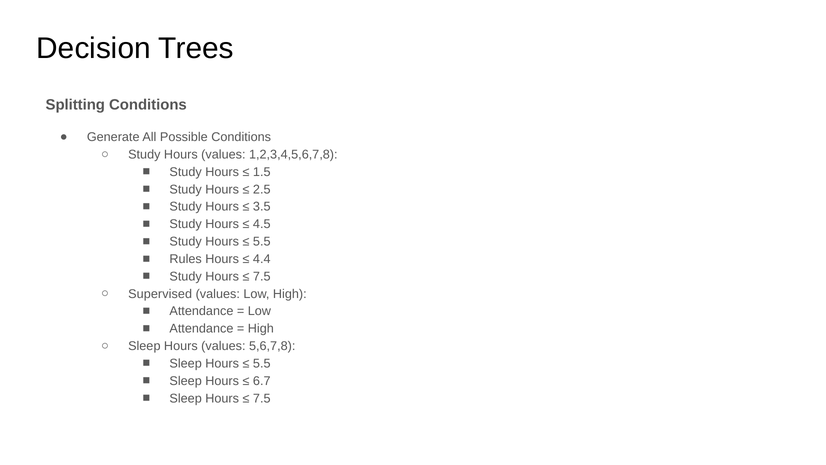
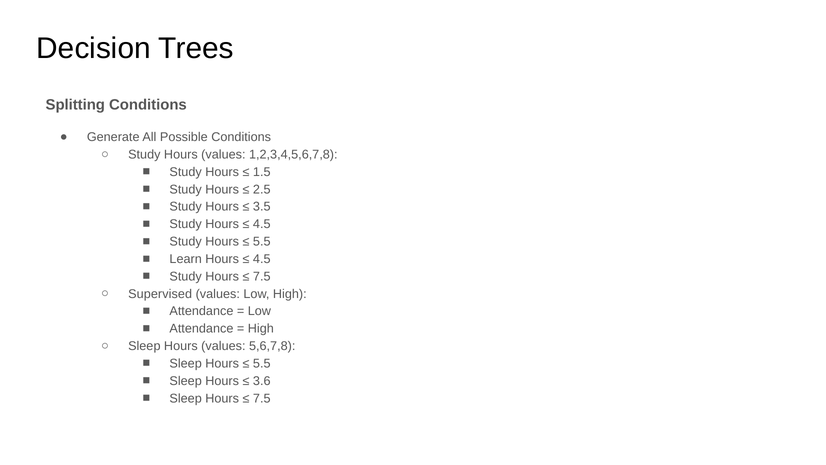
Rules: Rules -> Learn
4.4 at (262, 259): 4.4 -> 4.5
6.7: 6.7 -> 3.6
